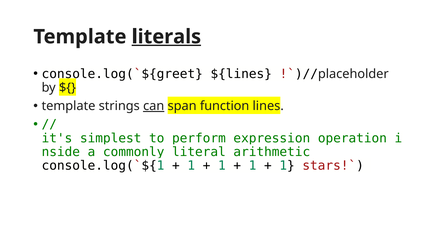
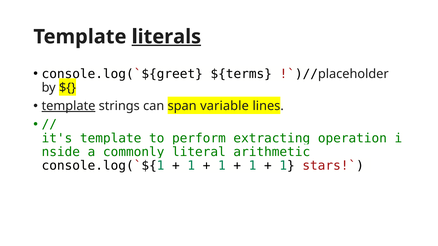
${lines: ${lines -> ${terms
template at (69, 106) underline: none -> present
can underline: present -> none
function: function -> variable
simplest at (111, 138): simplest -> template
expression: expression -> extracting
